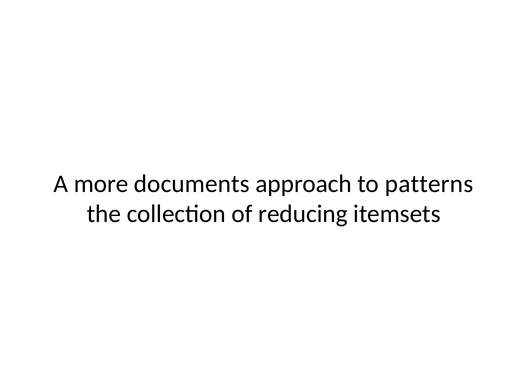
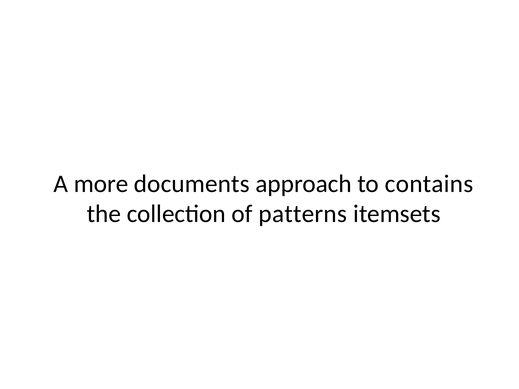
patterns: patterns -> contains
reducing: reducing -> patterns
